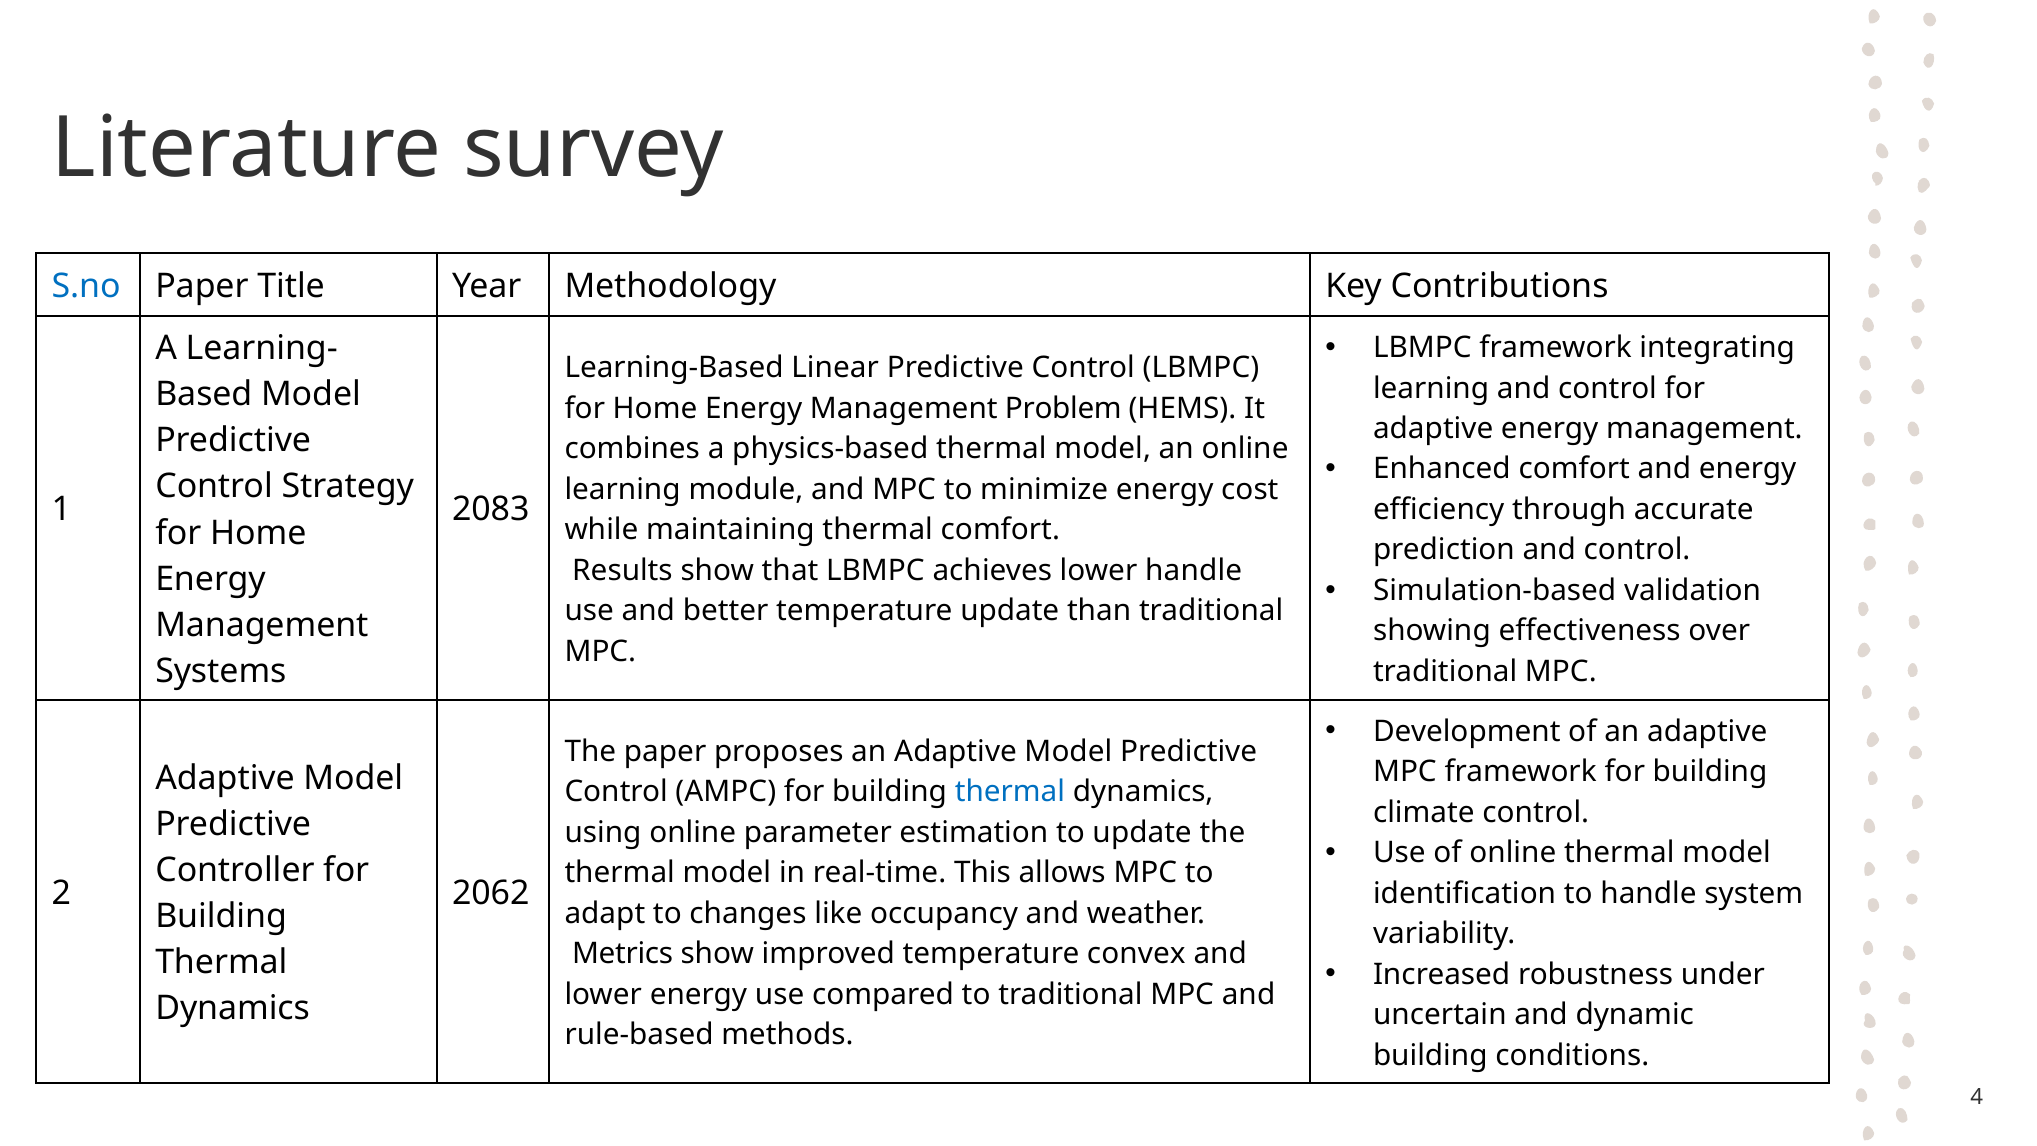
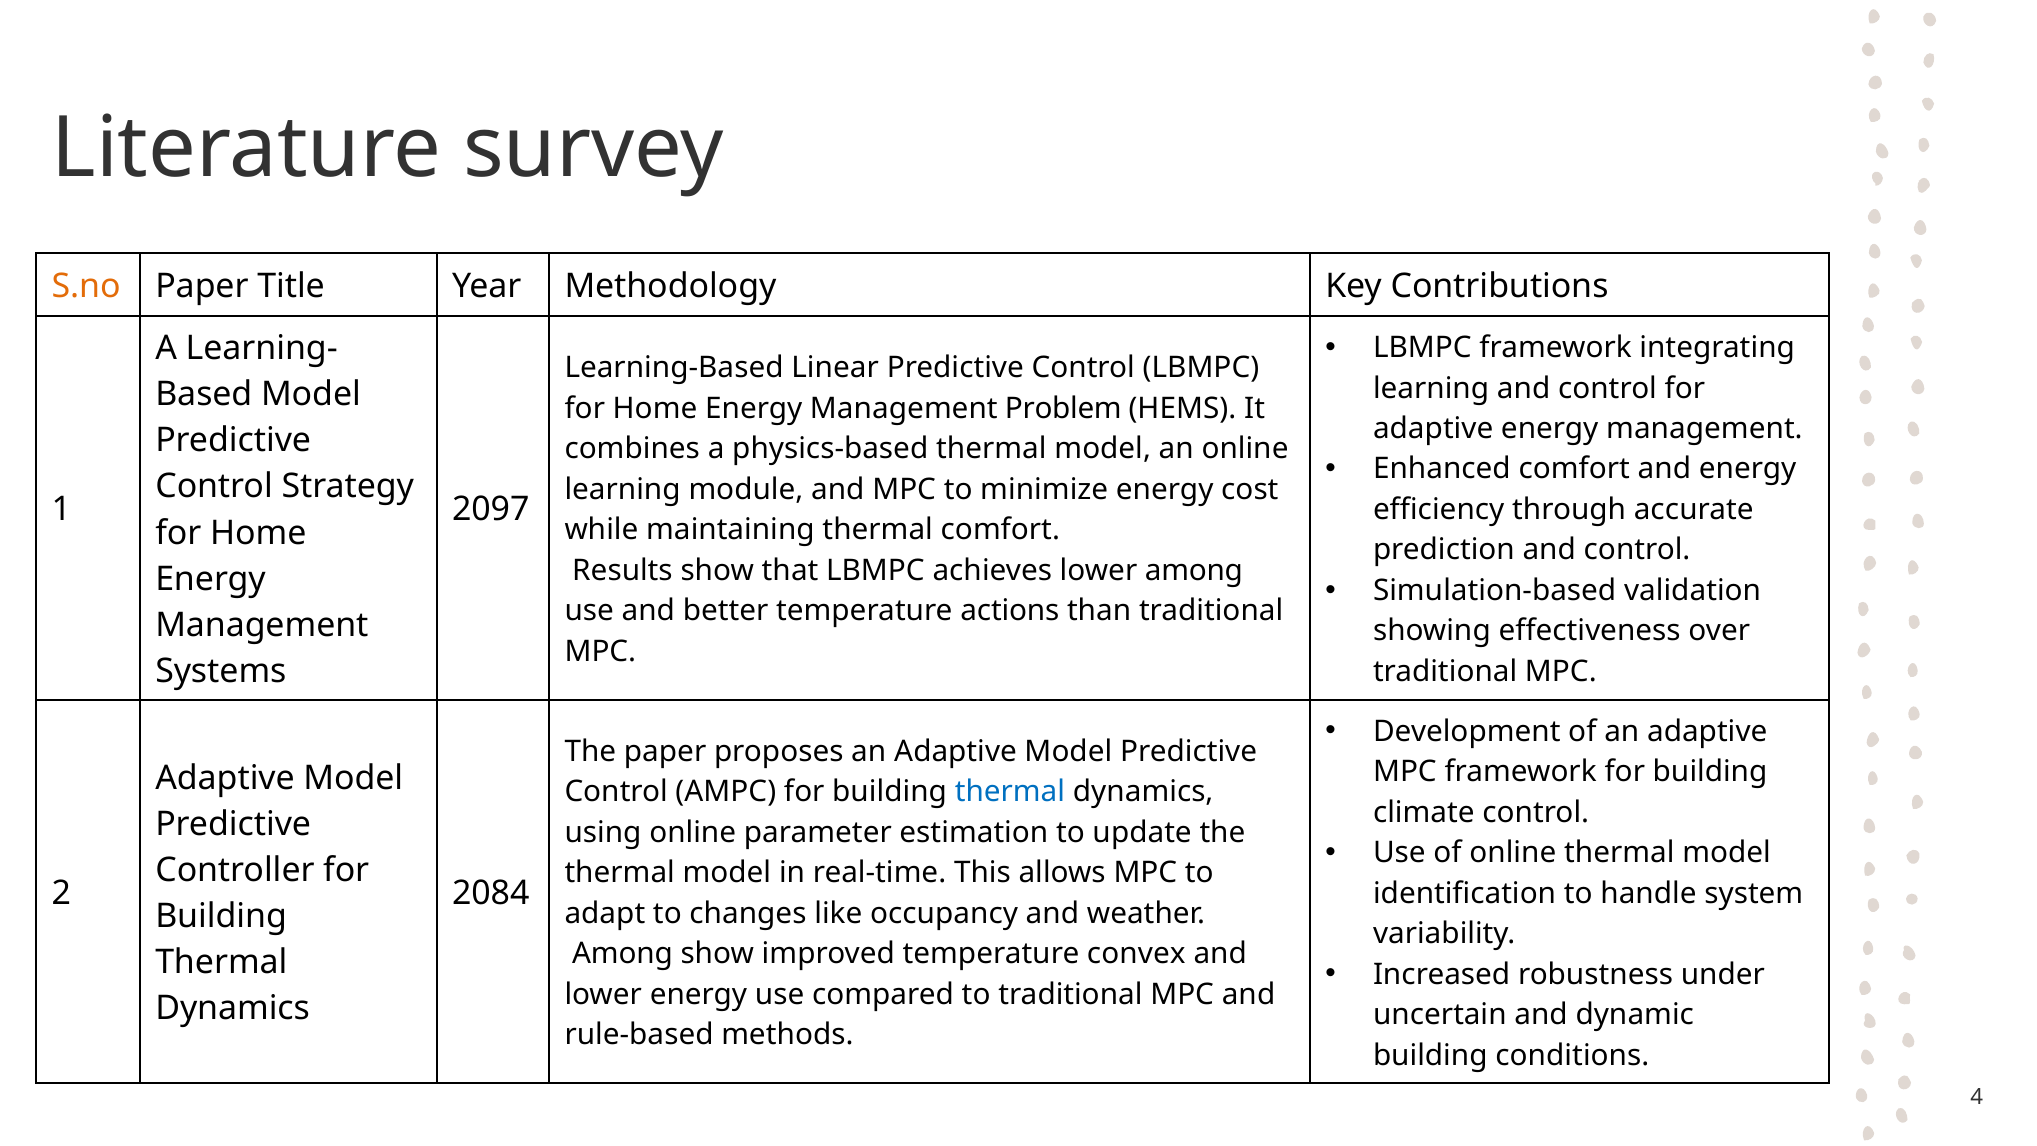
S.no colour: blue -> orange
2083: 2083 -> 2097
lower handle: handle -> among
temperature update: update -> actions
2062: 2062 -> 2084
Metrics at (623, 954): Metrics -> Among
